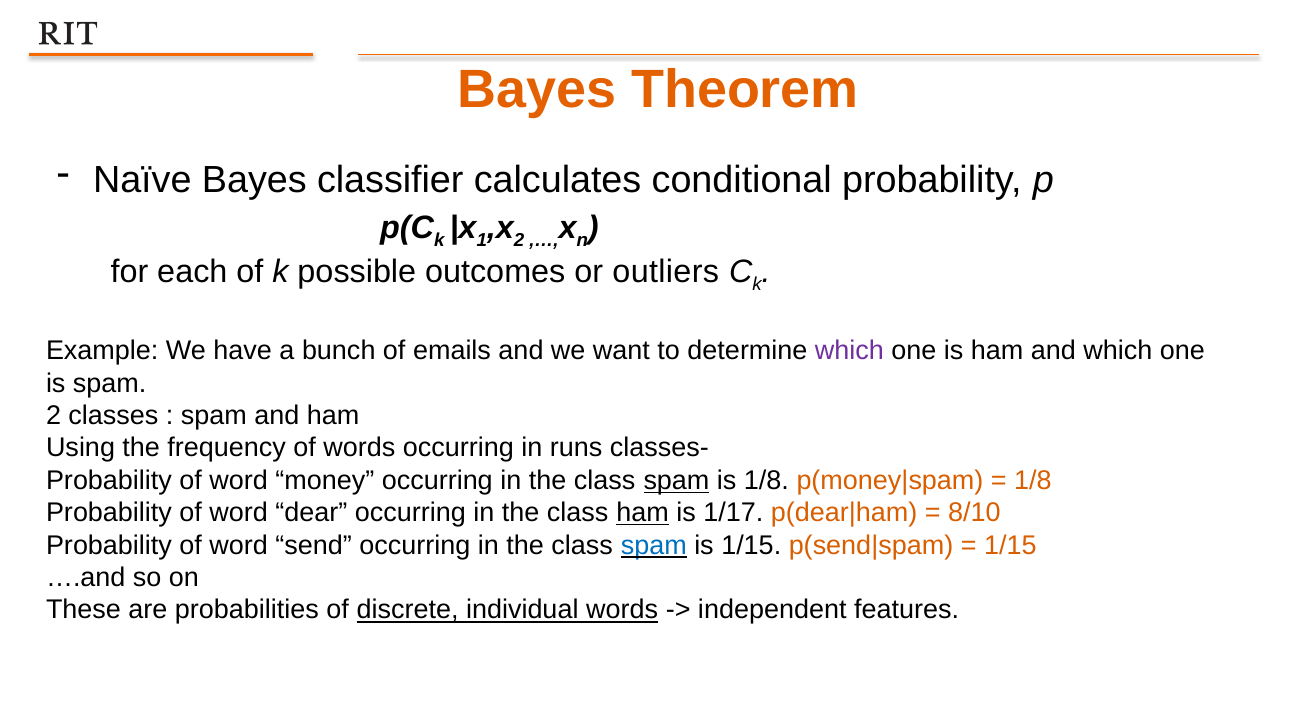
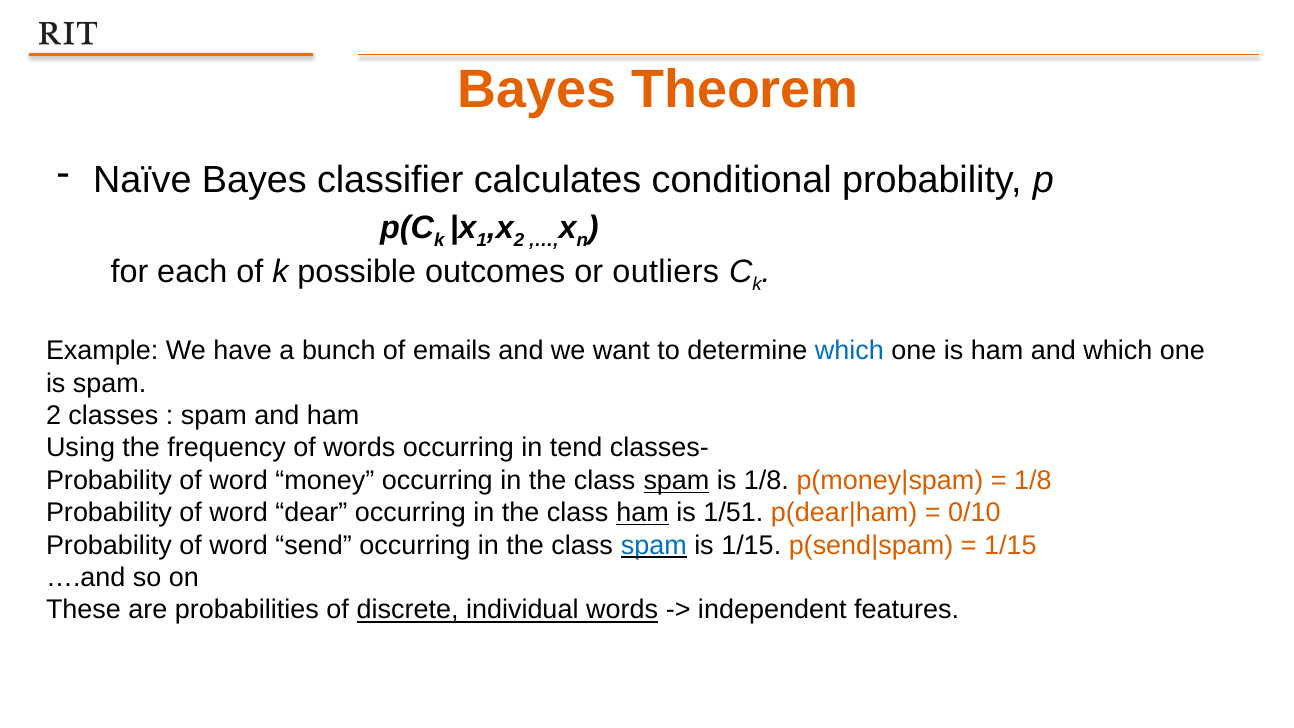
which at (849, 351) colour: purple -> blue
runs: runs -> tend
1/17: 1/17 -> 1/51
8/10: 8/10 -> 0/10
